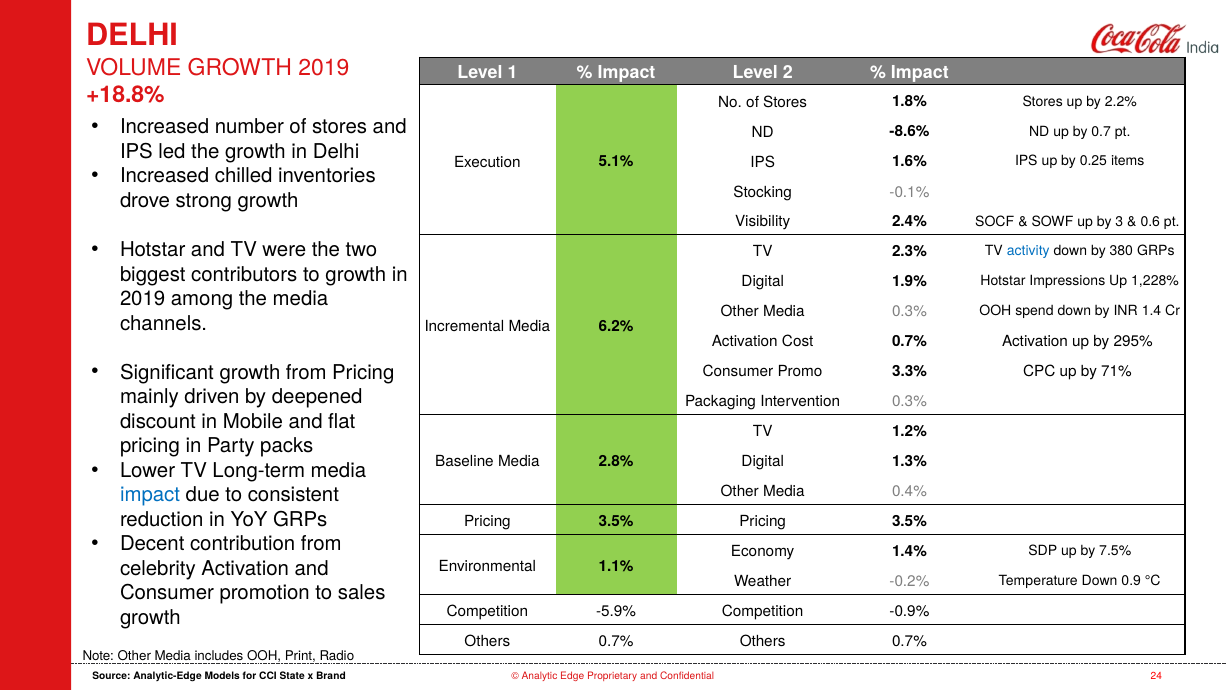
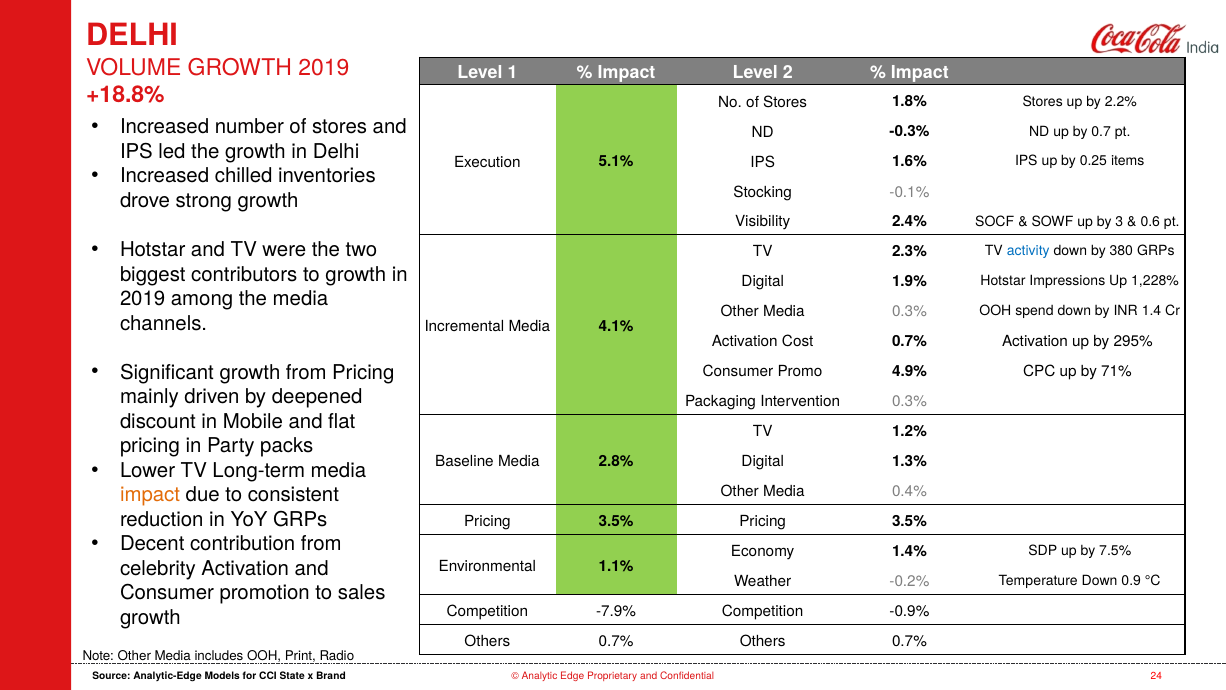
-8.6%: -8.6% -> -0.3%
6.2%: 6.2% -> 4.1%
3.3%: 3.3% -> 4.9%
impact at (150, 495) colour: blue -> orange
-5.9%: -5.9% -> -7.9%
